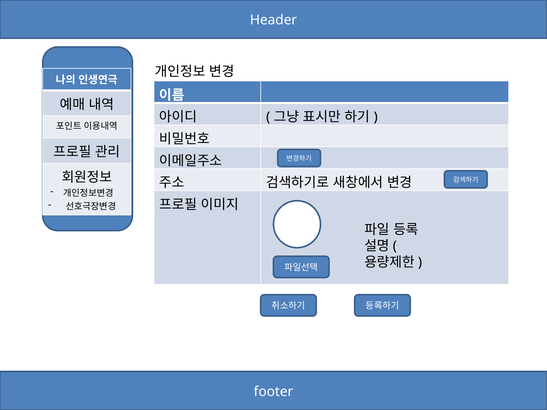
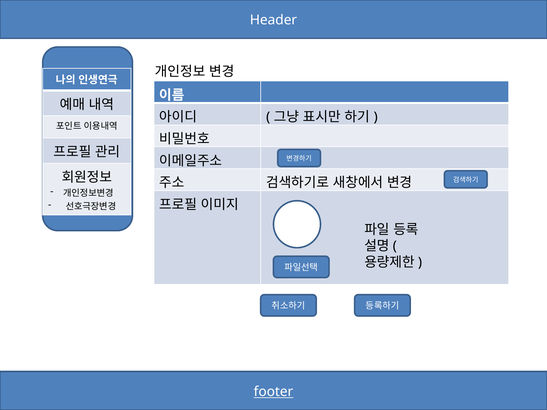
footer underline: none -> present
